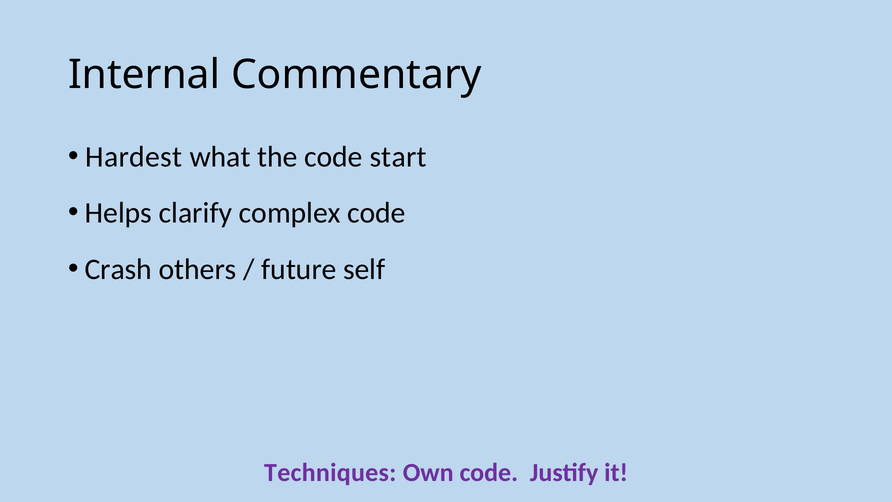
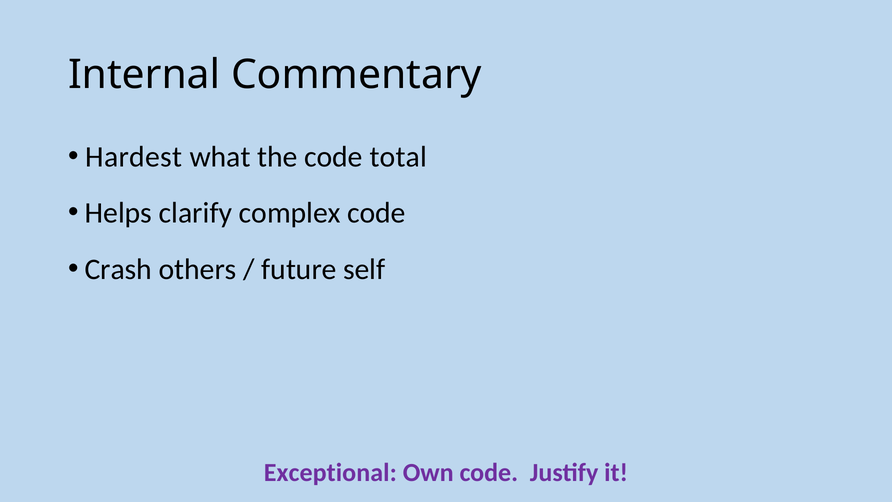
start: start -> total
Techniques: Techniques -> Exceptional
